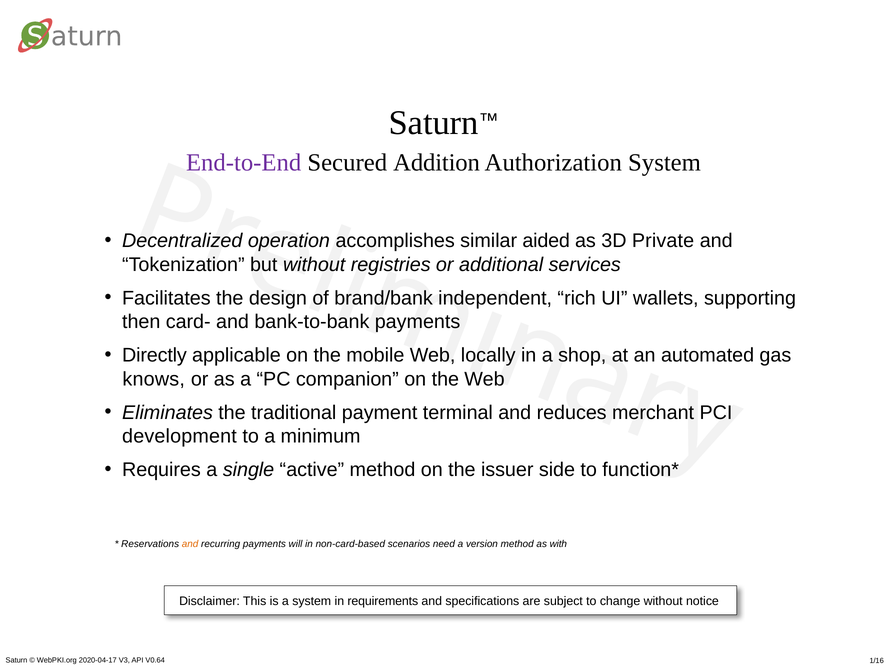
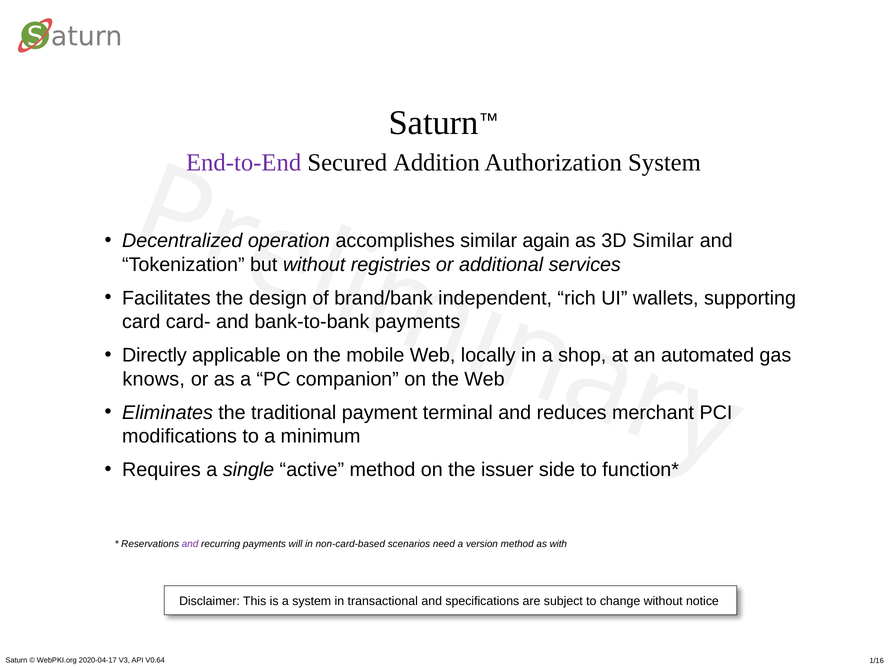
aided: aided -> again
3D Private: Private -> Similar
then: then -> card
development: development -> modifications
and at (190, 544) colour: orange -> purple
requirements: requirements -> transactional
